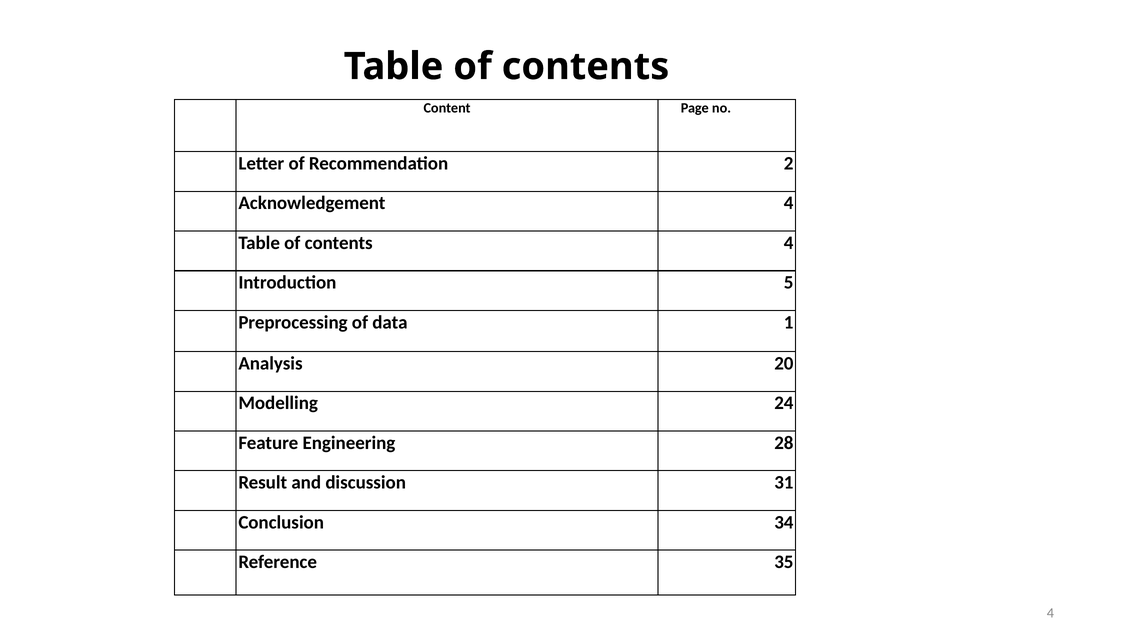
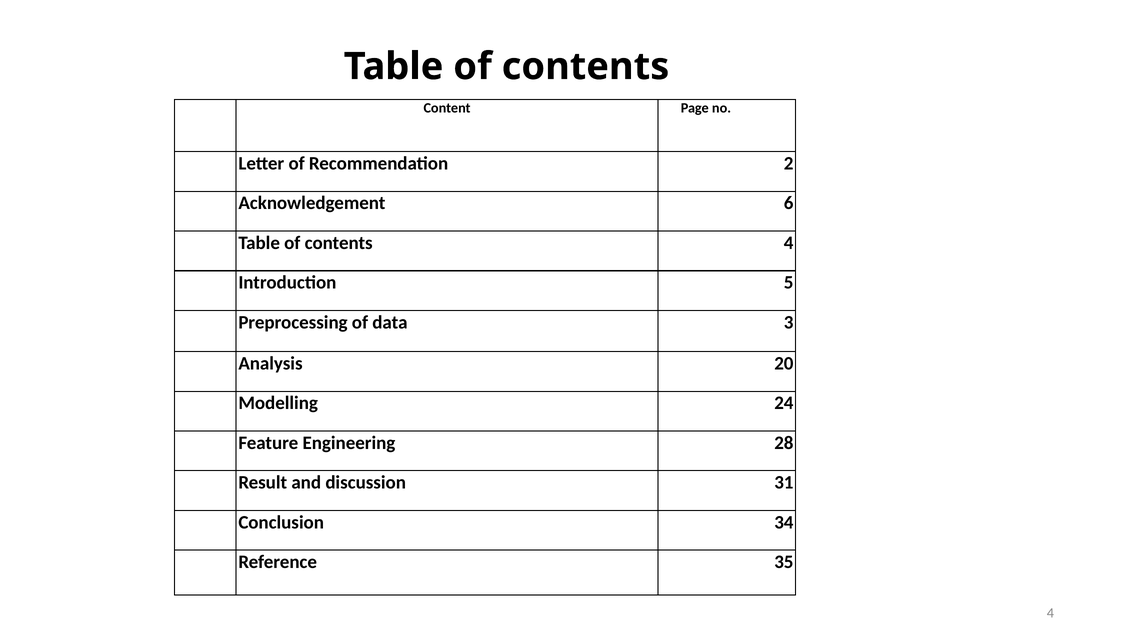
Acknowledgement 4: 4 -> 6
1: 1 -> 3
